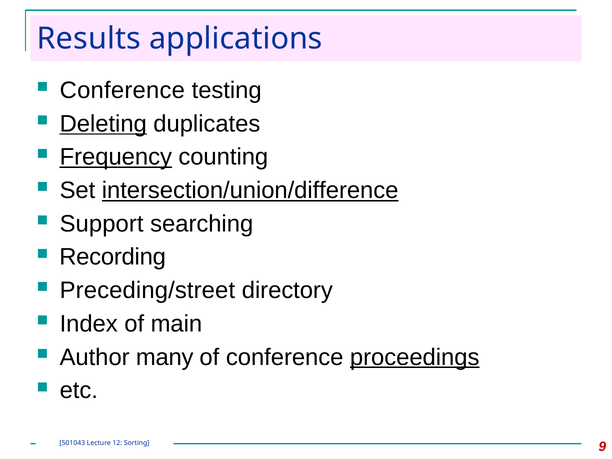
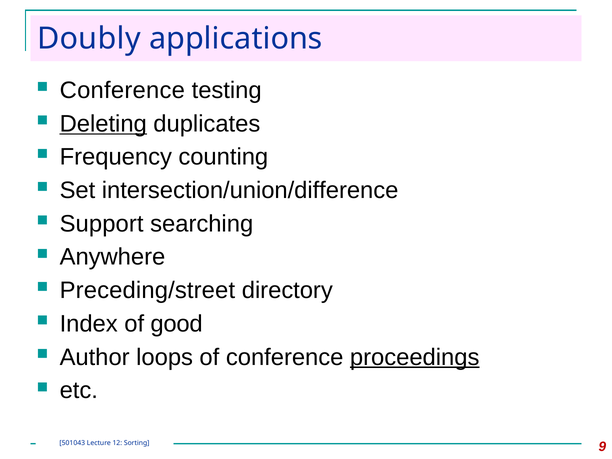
Results: Results -> Doubly
Frequency underline: present -> none
intersection/union/difference underline: present -> none
Recording: Recording -> Anywhere
main: main -> good
many: many -> loops
